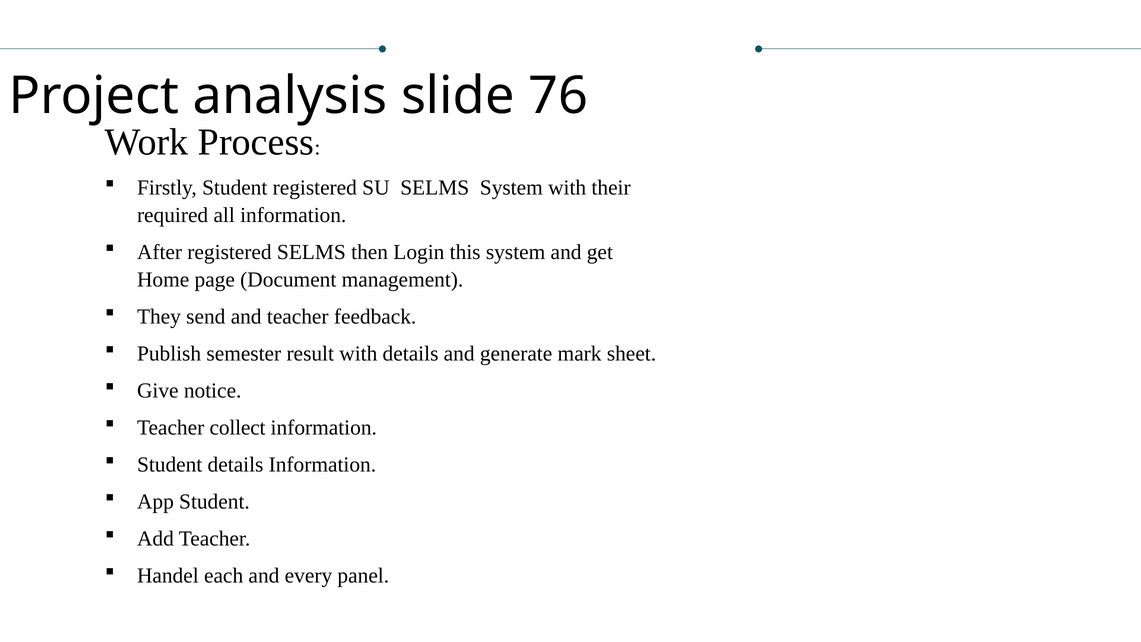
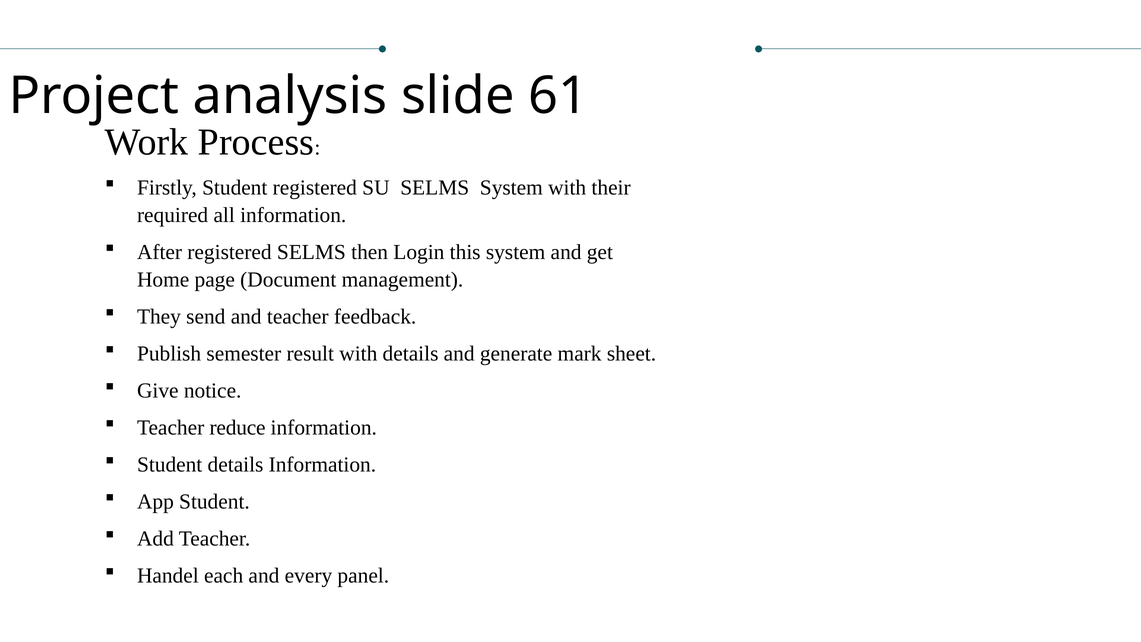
76: 76 -> 61
collect: collect -> reduce
